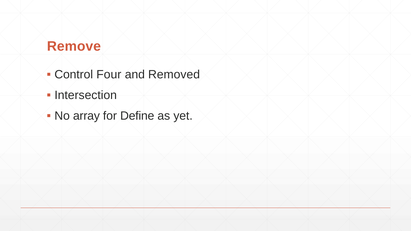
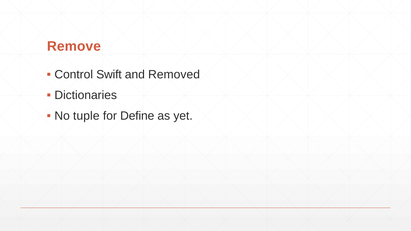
Four: Four -> Swift
Intersection: Intersection -> Dictionaries
array: array -> tuple
